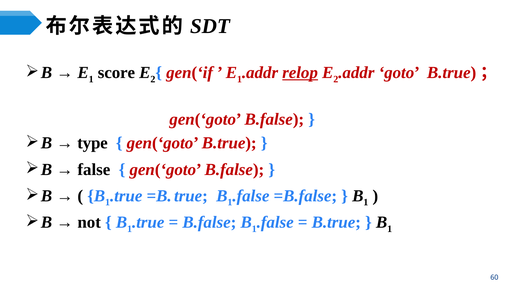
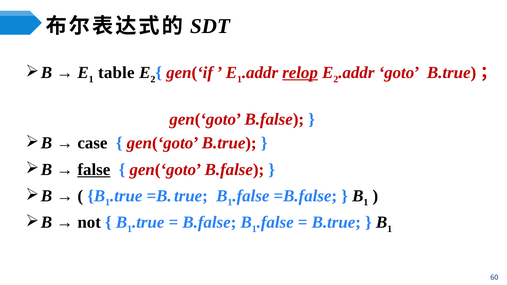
score: score -> table
type: type -> case
false underline: none -> present
